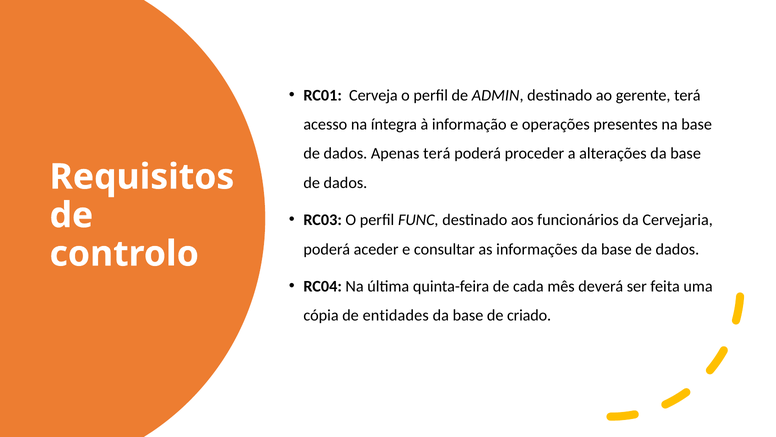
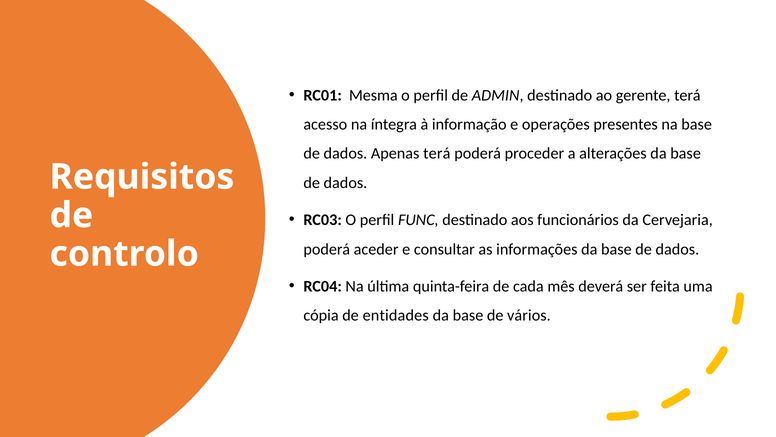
Cerveja: Cerveja -> Mesma
criado: criado -> vários
